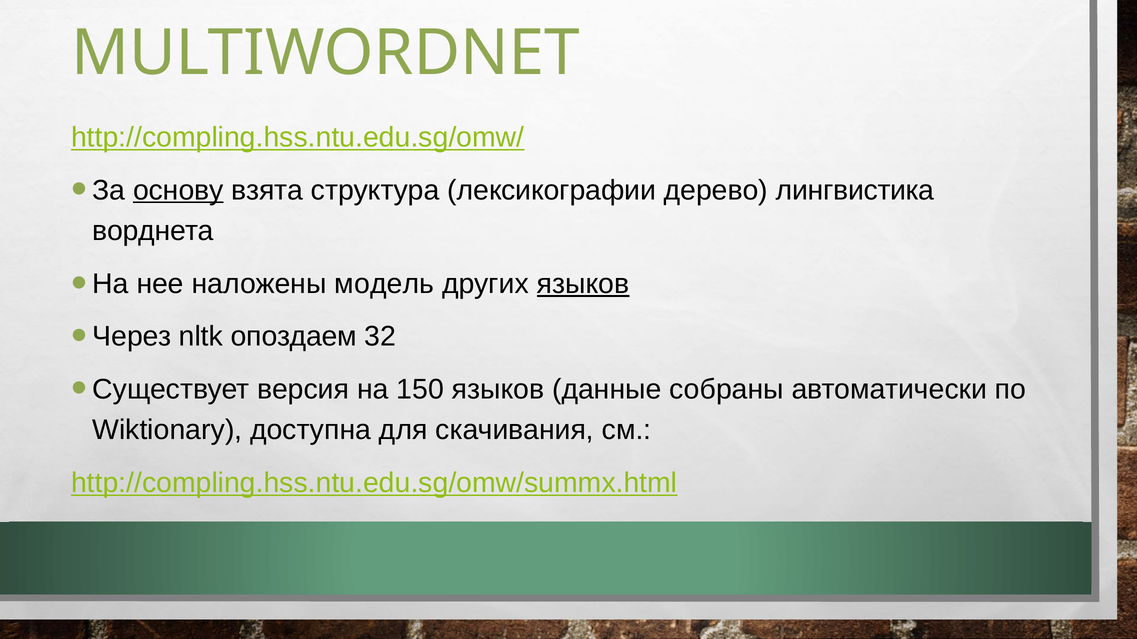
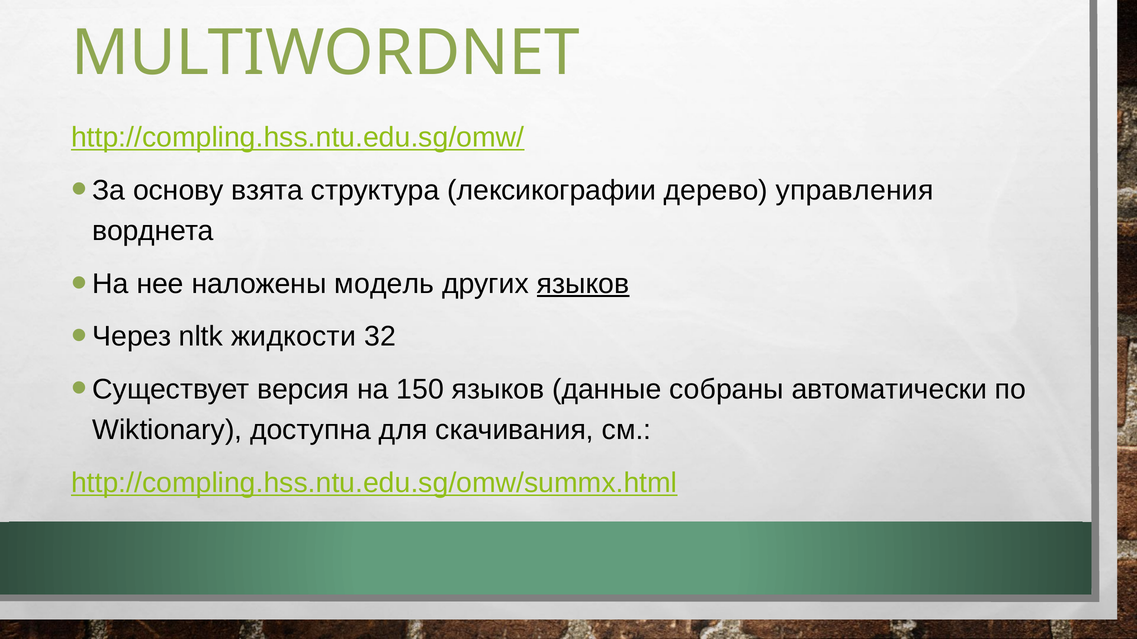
основу underline: present -> none
лингвистика: лингвистика -> управления
опоздаем: опоздаем -> жидкости
